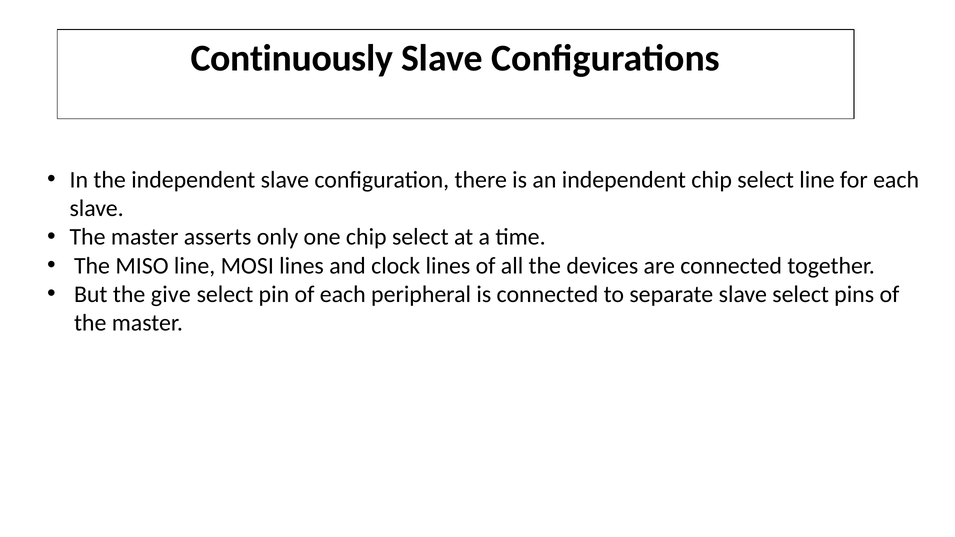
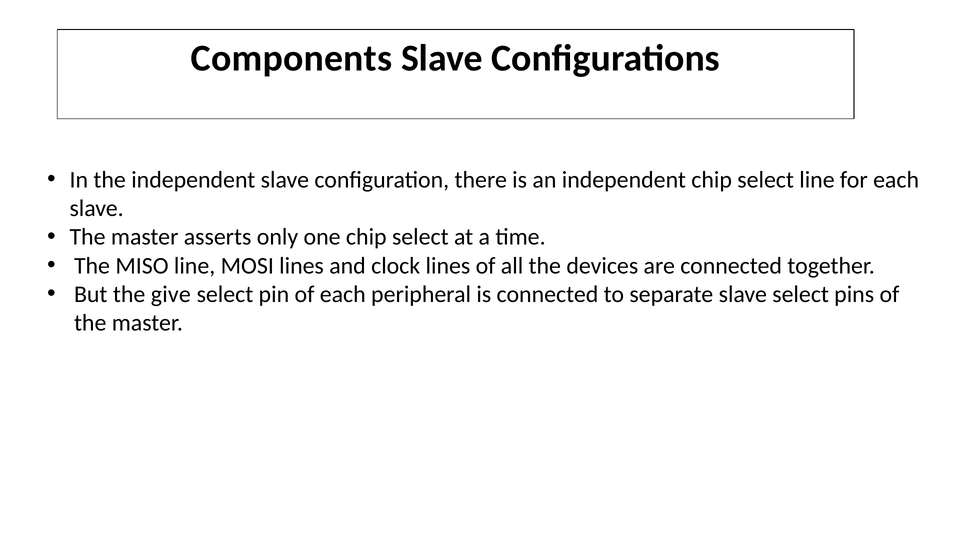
Continuously: Continuously -> Components
